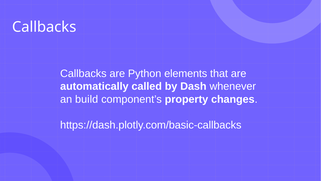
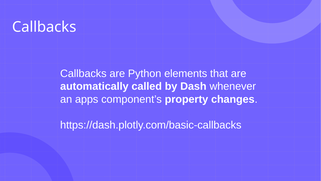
build: build -> apps
